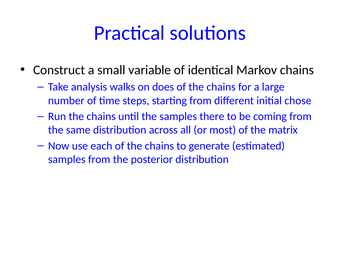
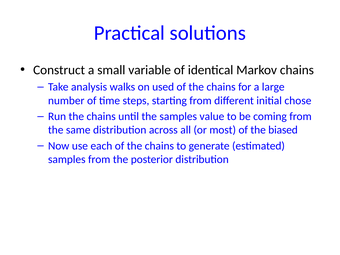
does: does -> used
there: there -> value
matrix: matrix -> biased
